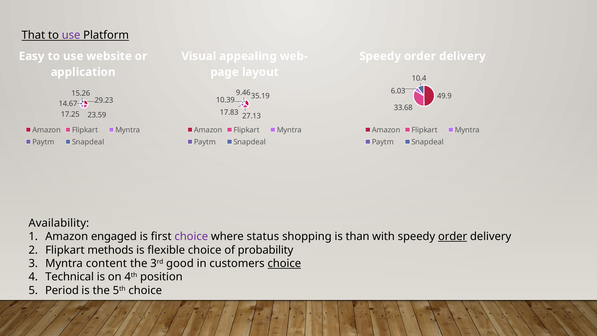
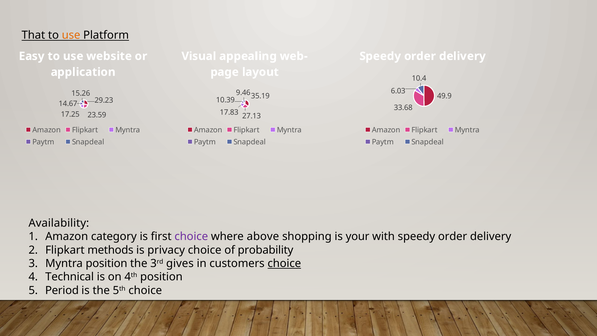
use at (71, 35) colour: purple -> orange
engaged: engaged -> category
status: status -> above
than: than -> your
order at (453, 236) underline: present -> none
flexible: flexible -> privacy
Myntra content: content -> position
good: good -> gives
